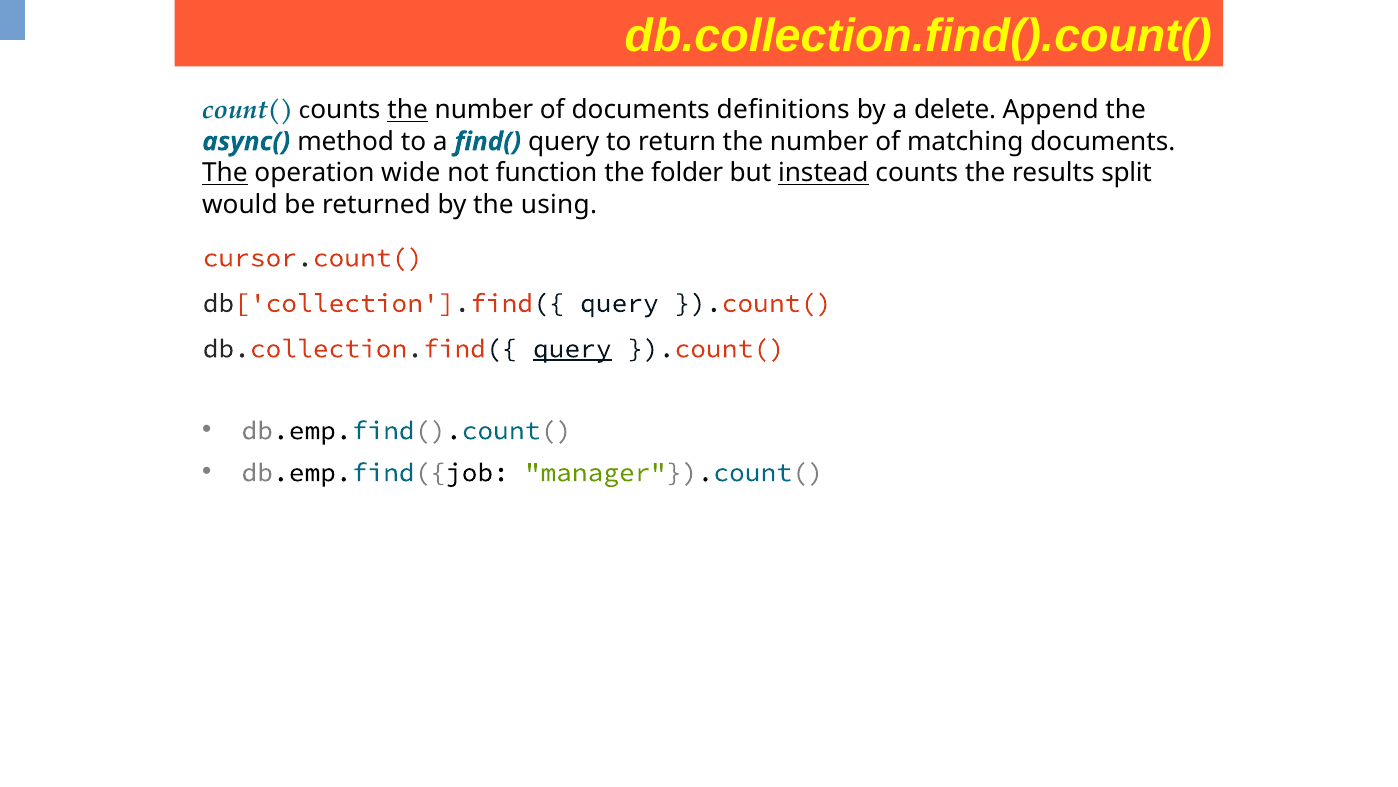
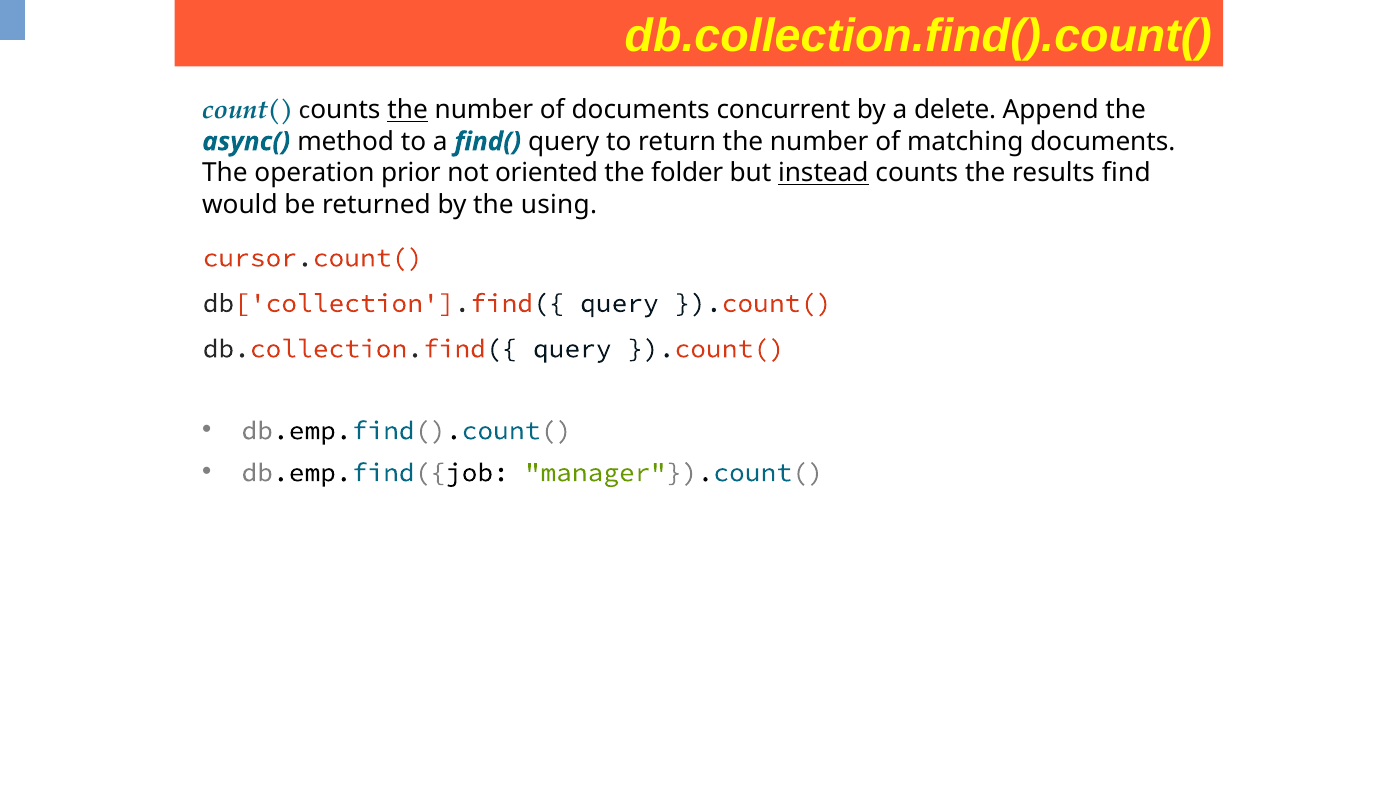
definitions: definitions -> concurrent
The at (225, 173) underline: present -> none
wide: wide -> prior
function: function -> oriented
split: split -> find
query at (572, 348) underline: present -> none
